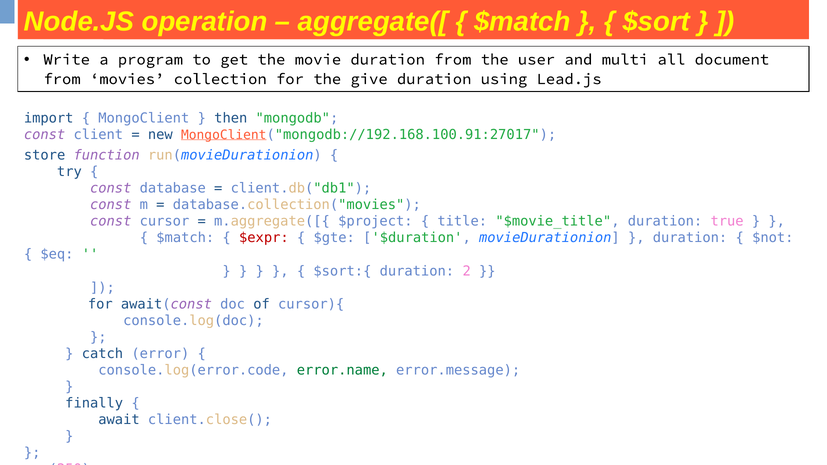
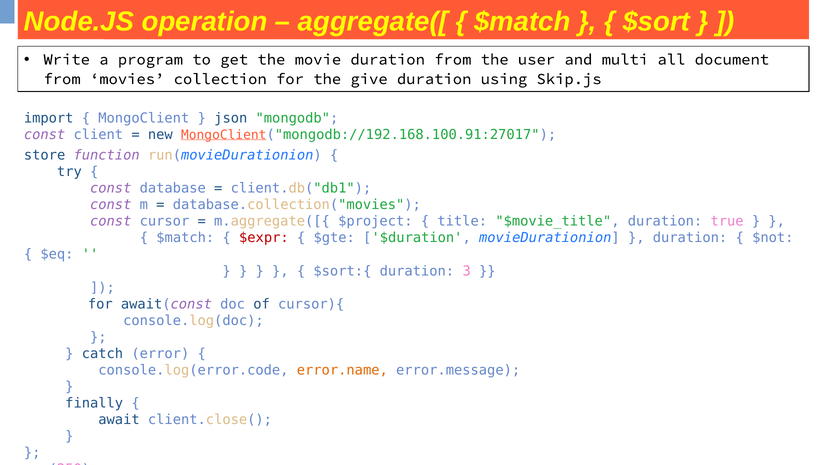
Lead.js: Lead.js -> Skip.js
then: then -> json
2: 2 -> 3
error.name colour: green -> orange
